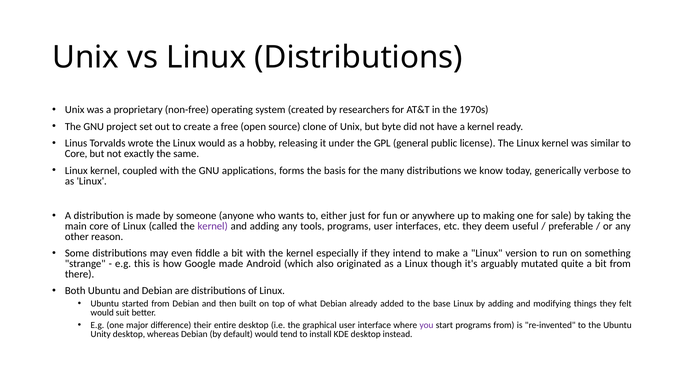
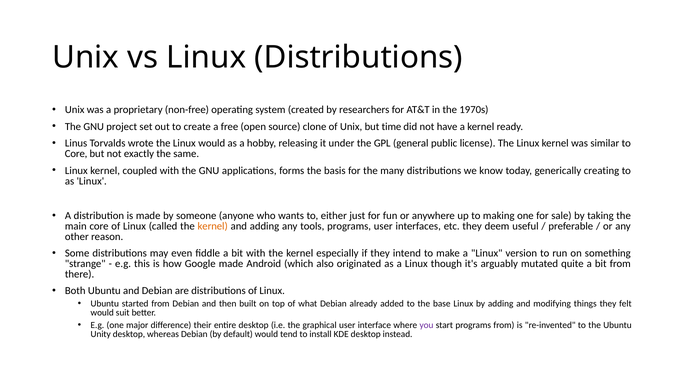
byte: byte -> time
verbose: verbose -> creating
kernel at (213, 226) colour: purple -> orange
